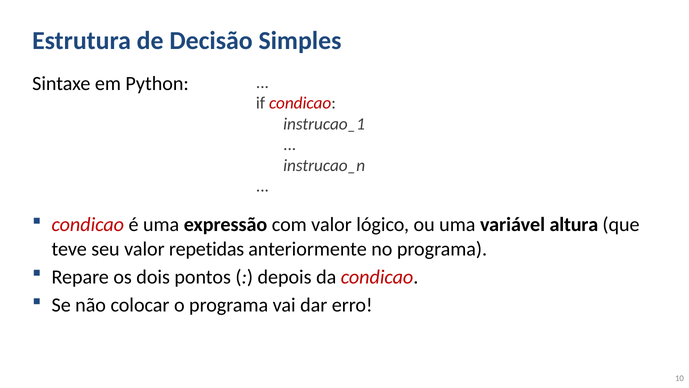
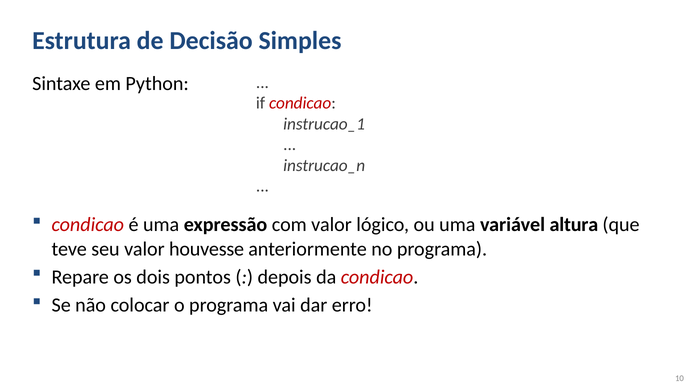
repetidas: repetidas -> houvesse
